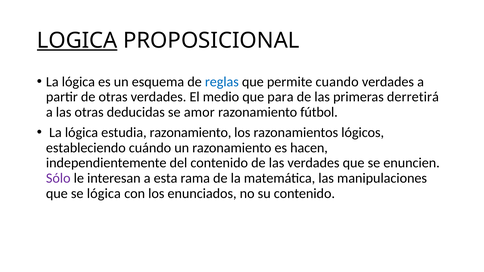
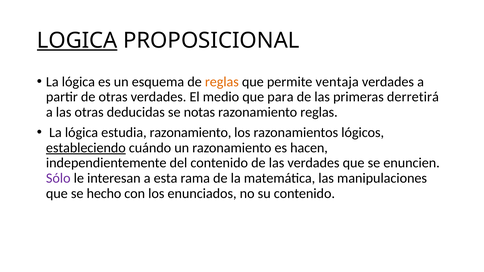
reglas at (222, 82) colour: blue -> orange
cuando: cuando -> ventaja
amor: amor -> notas
razonamiento fútbol: fútbol -> reglas
estableciendo underline: none -> present
se lógica: lógica -> hecho
